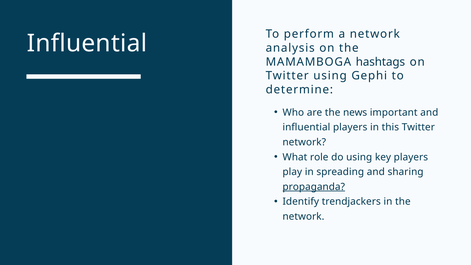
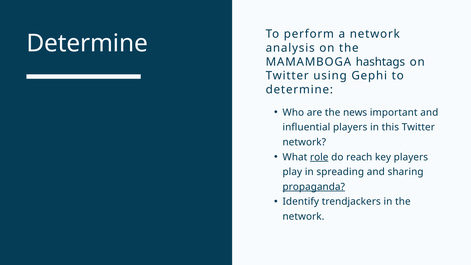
Influential at (87, 43): Influential -> Determine
role underline: none -> present
do using: using -> reach
